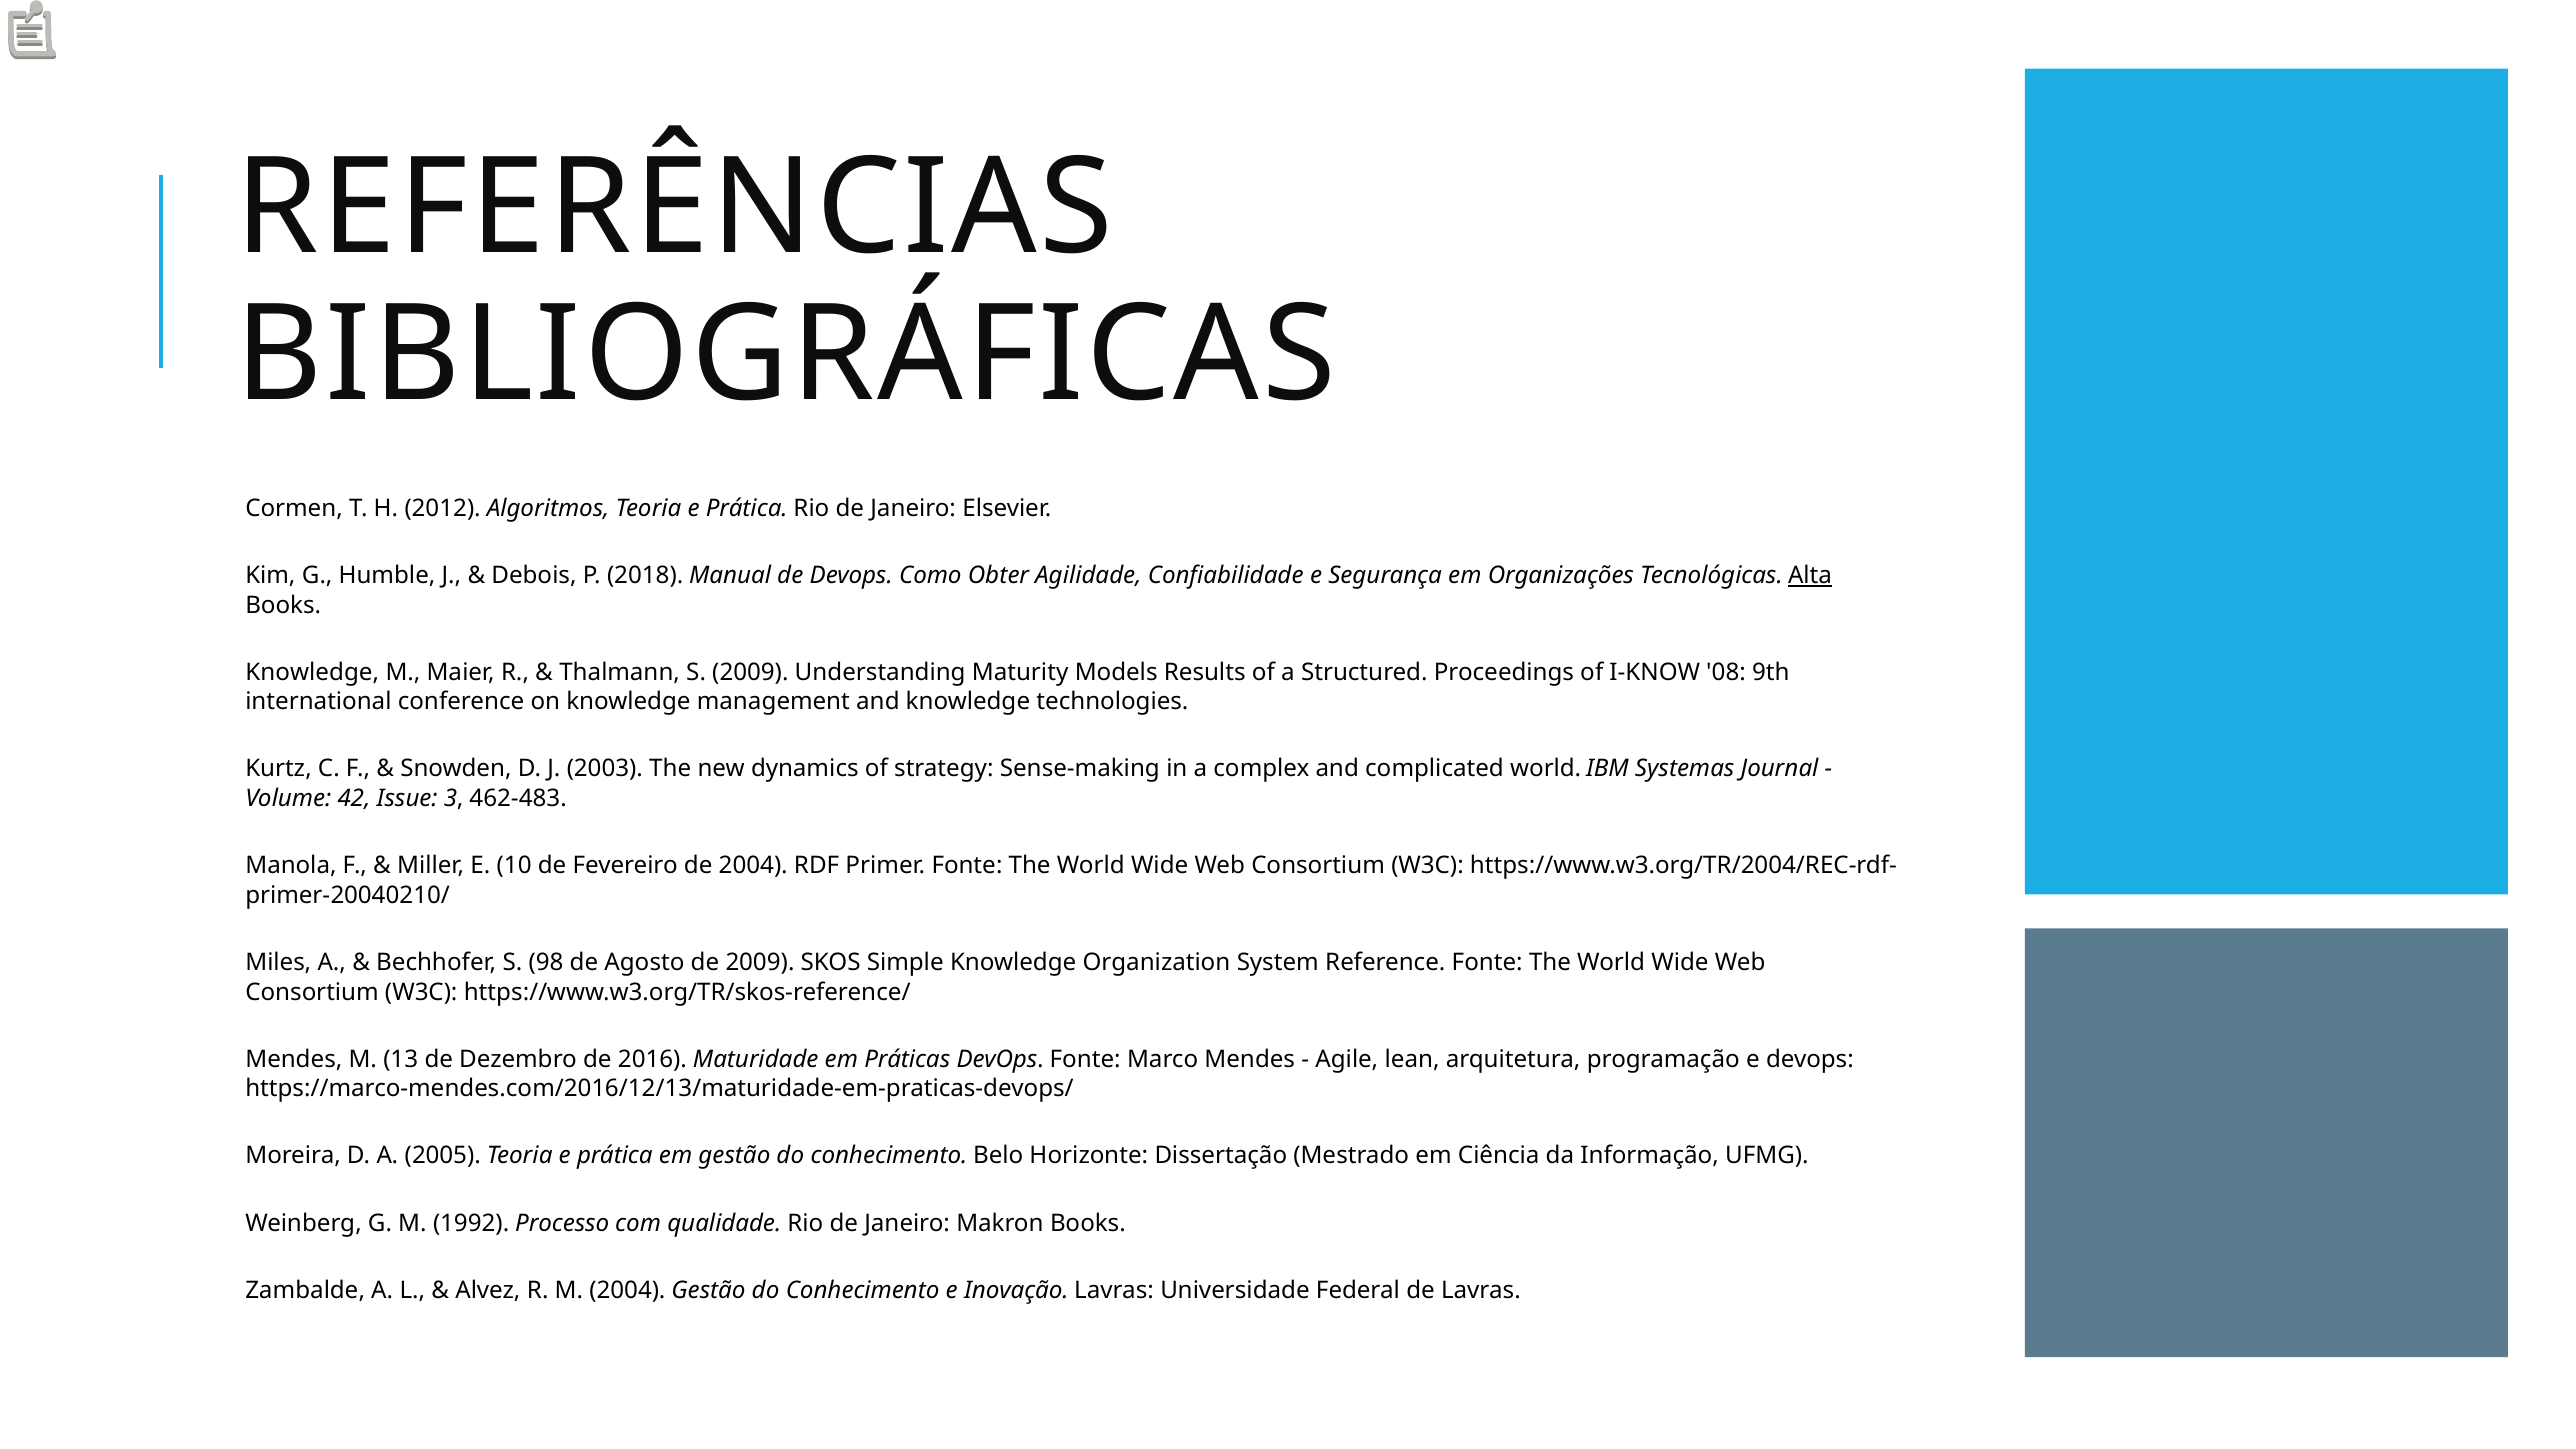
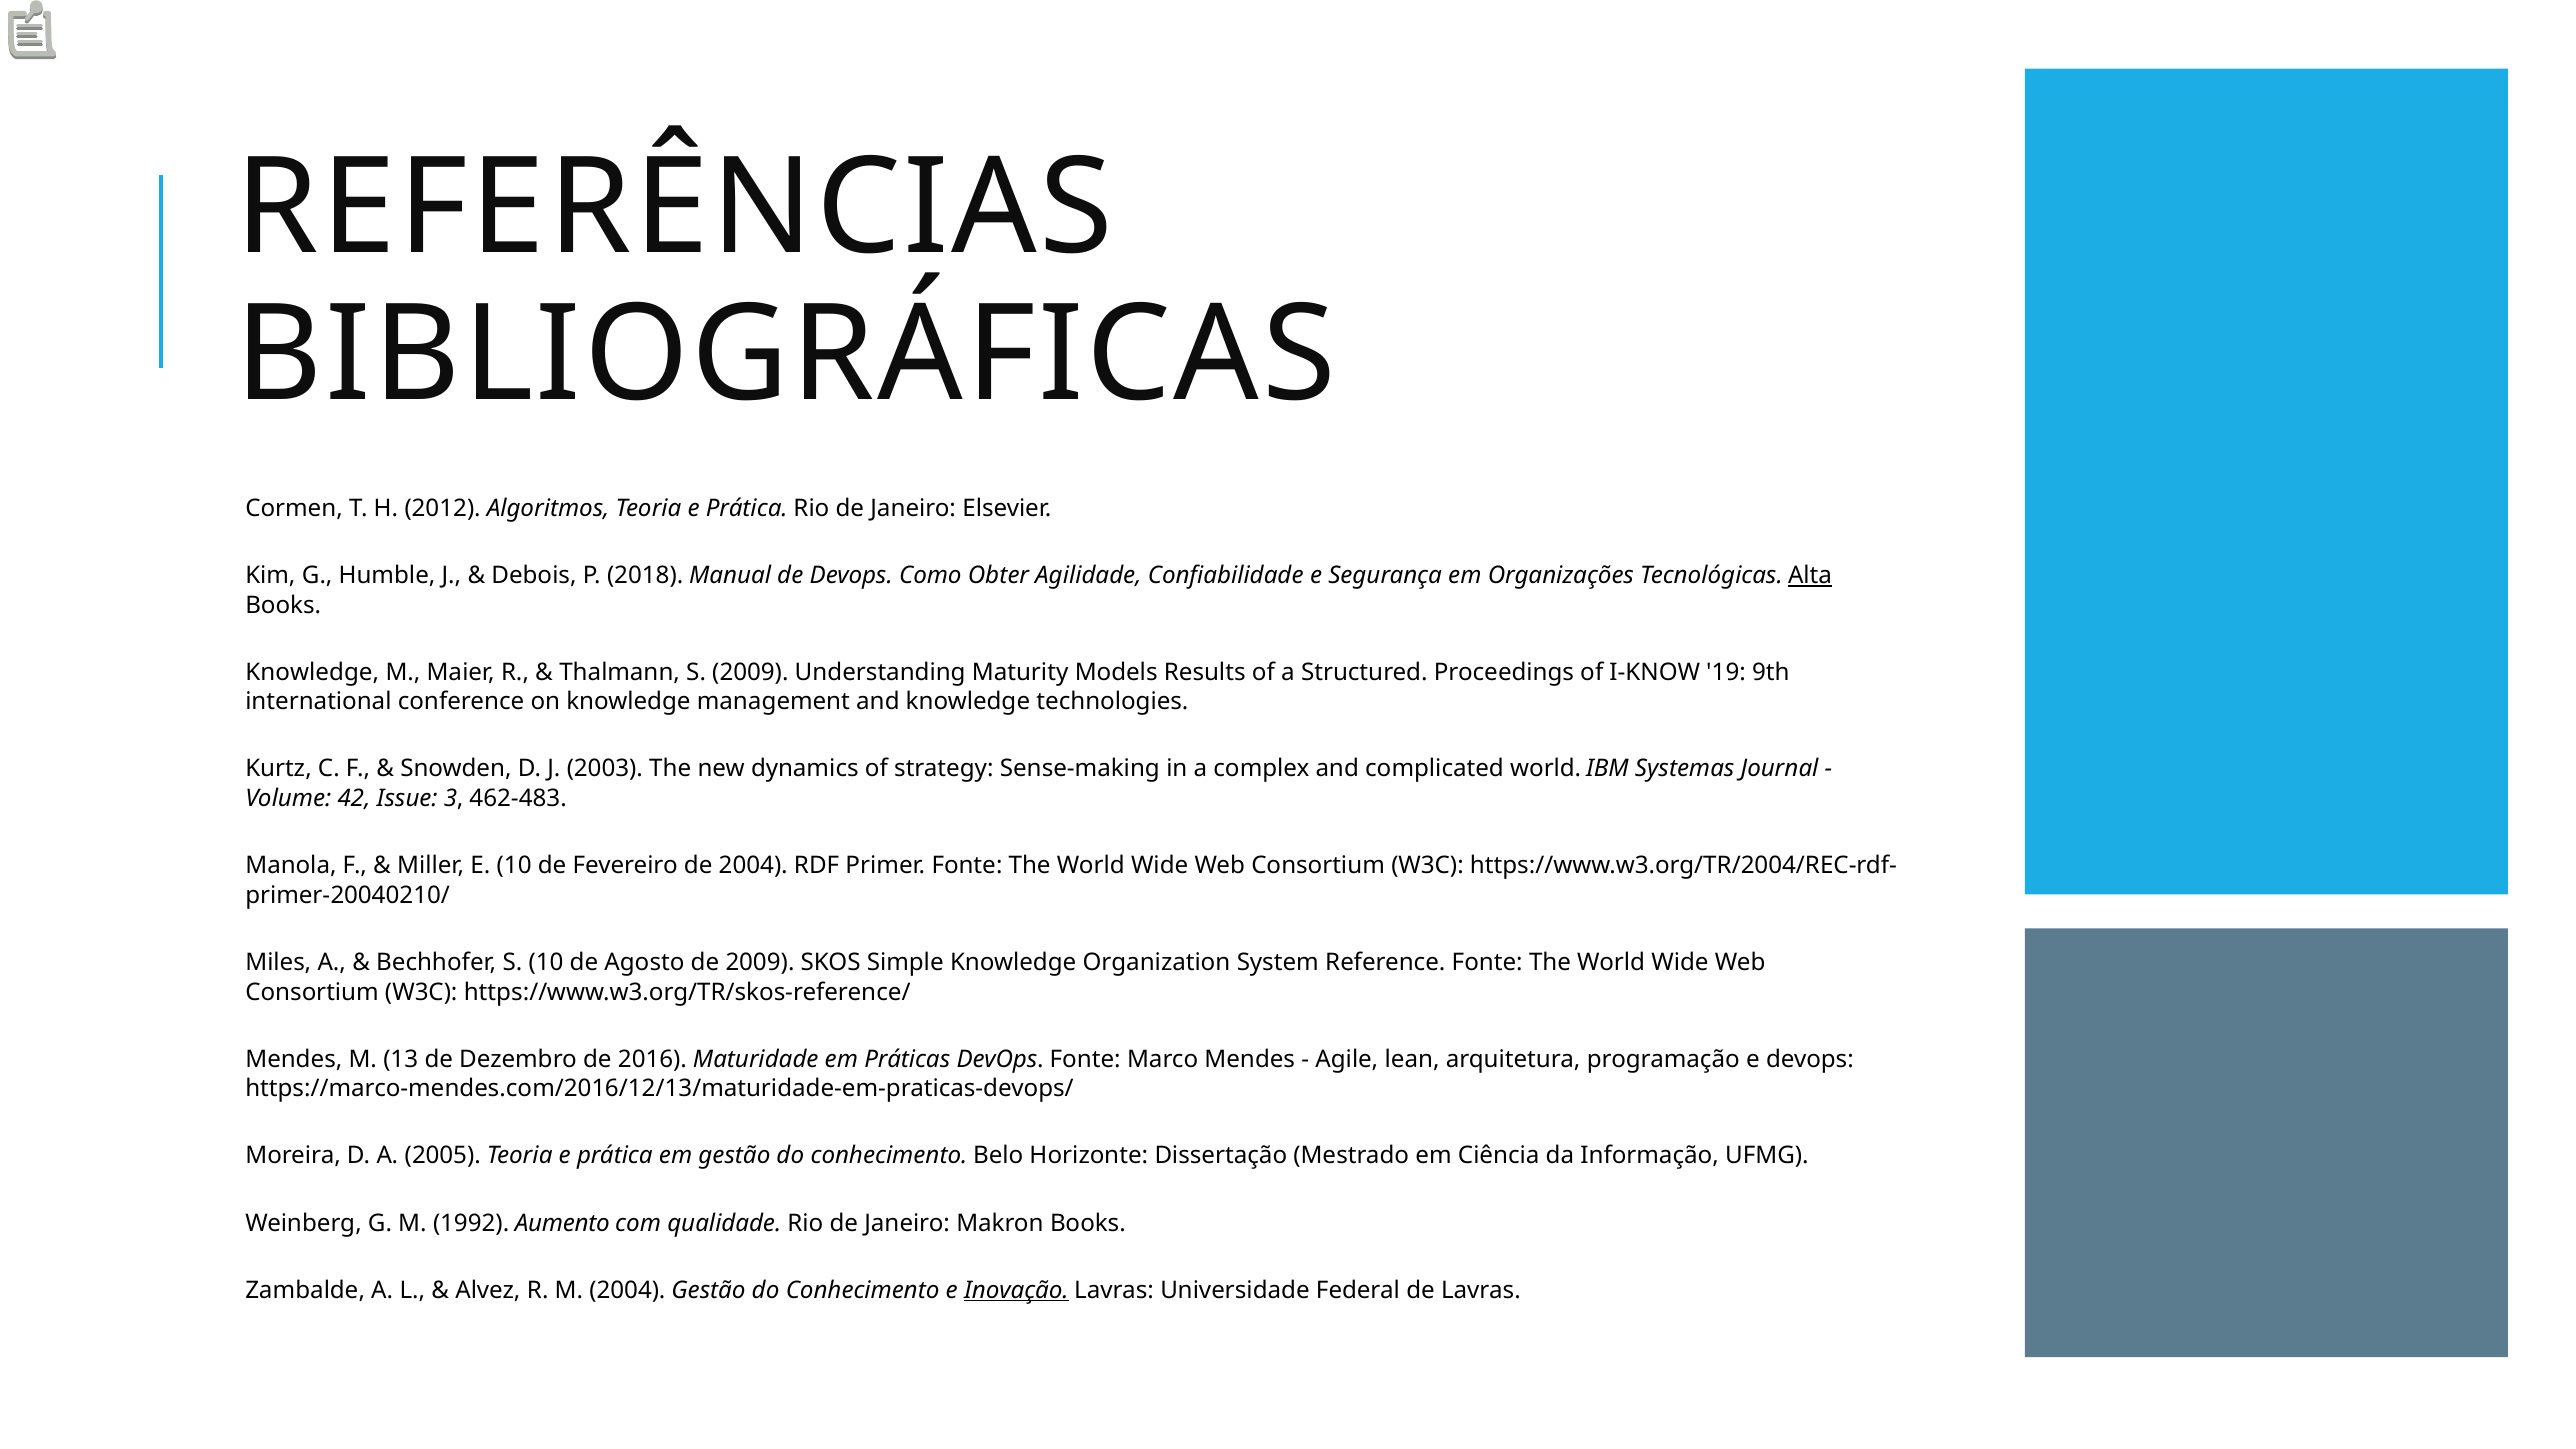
08: 08 -> 19
S 98: 98 -> 10
Processo: Processo -> Aumento
Inovação underline: none -> present
